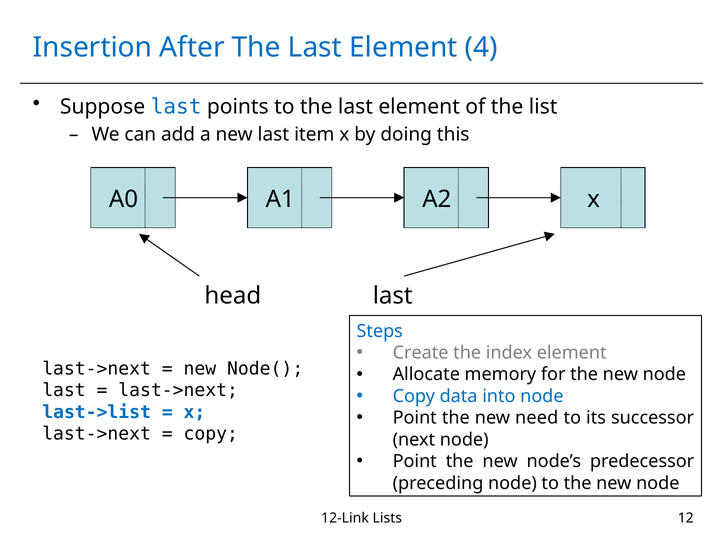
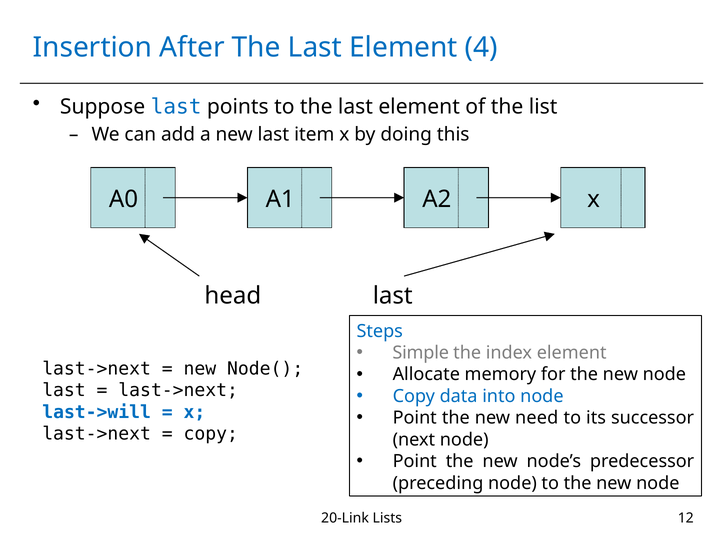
Create: Create -> Simple
last->list: last->list -> last->will
12-Link: 12-Link -> 20-Link
